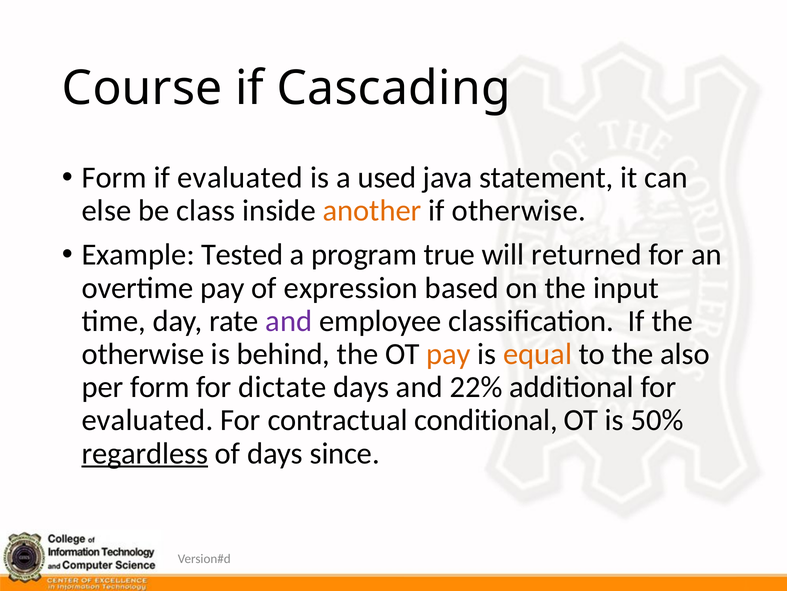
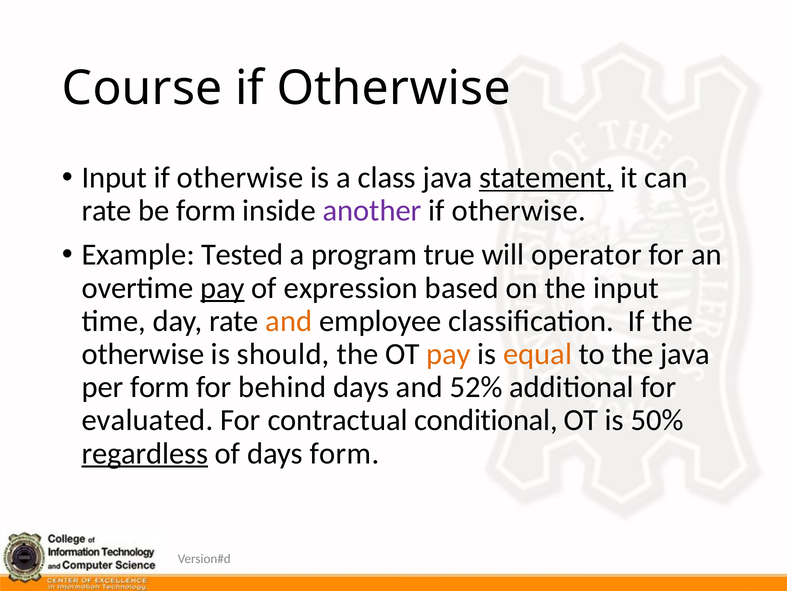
Cascading at (394, 88): Cascading -> Otherwise
Form at (114, 177): Form -> Input
evaluated at (240, 177): evaluated -> otherwise
used: used -> class
statement underline: none -> present
else at (106, 210): else -> rate
be class: class -> form
another colour: orange -> purple
returned: returned -> operator
pay at (223, 288) underline: none -> present
and at (289, 321) colour: purple -> orange
behind: behind -> should
the also: also -> java
dictate: dictate -> behind
22%: 22% -> 52%
days since: since -> form
